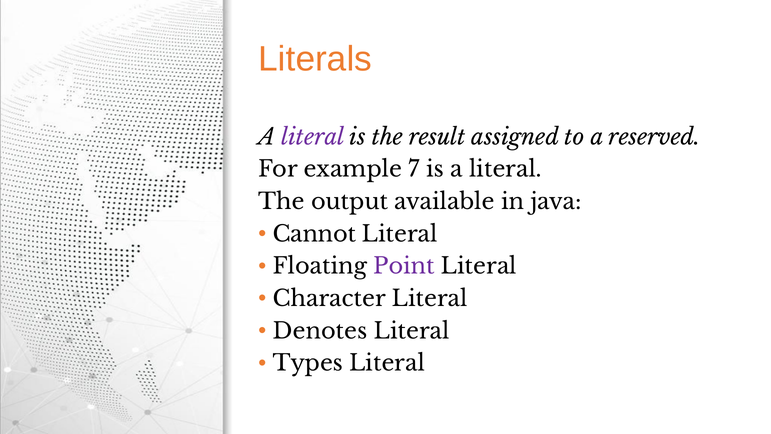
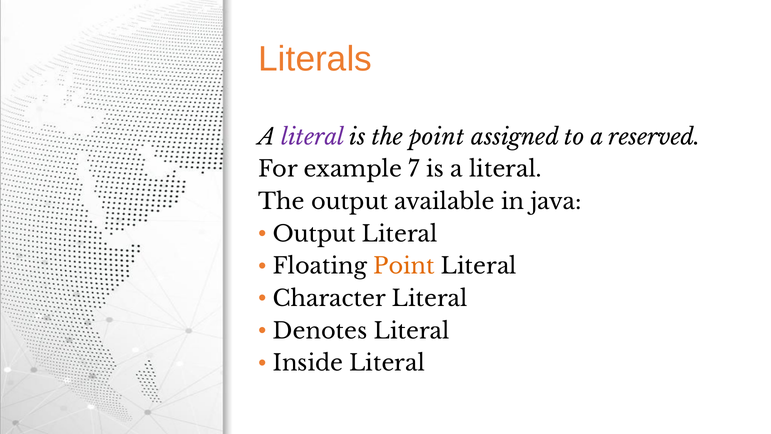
the result: result -> point
Cannot at (314, 234): Cannot -> Output
Point at (404, 266) colour: purple -> orange
Types: Types -> Inside
